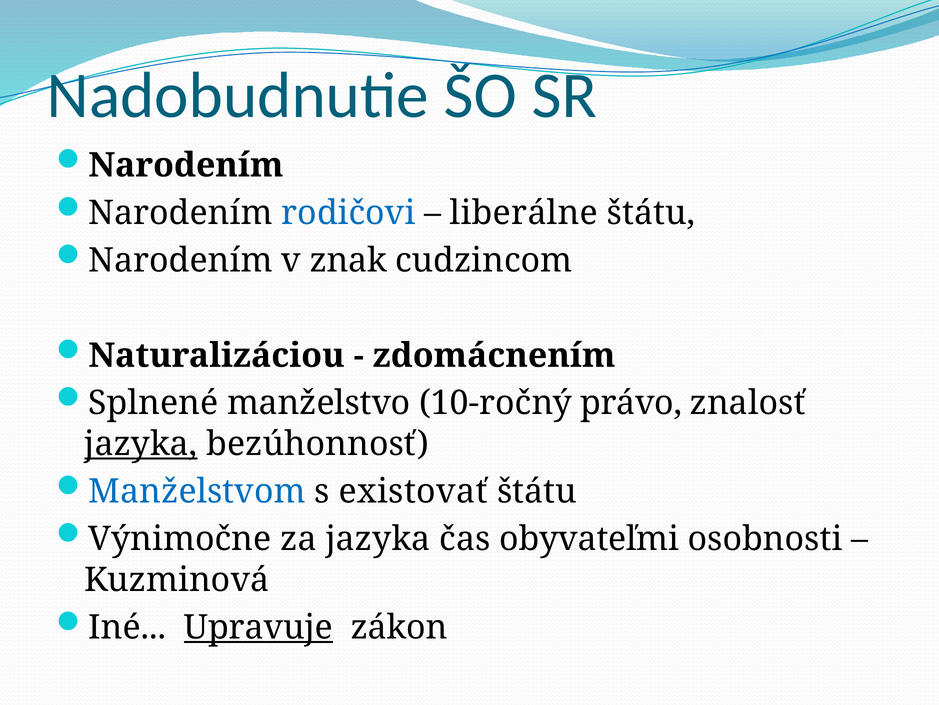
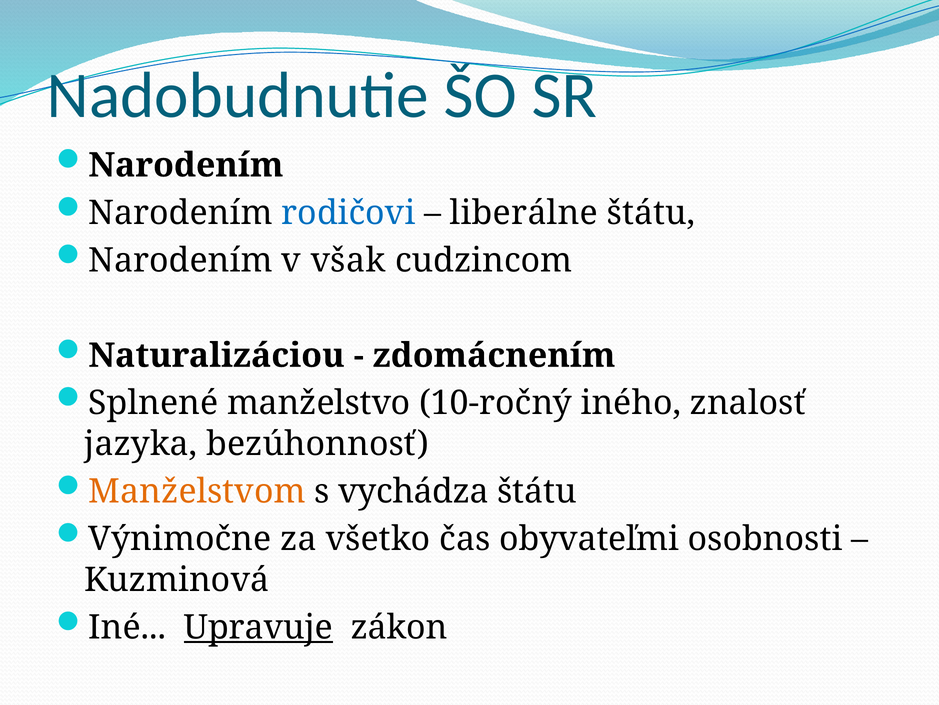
znak: znak -> však
právo: právo -> iného
jazyka at (141, 444) underline: present -> none
Manželstvom colour: blue -> orange
existovať: existovať -> vychádza
za jazyka: jazyka -> všetko
